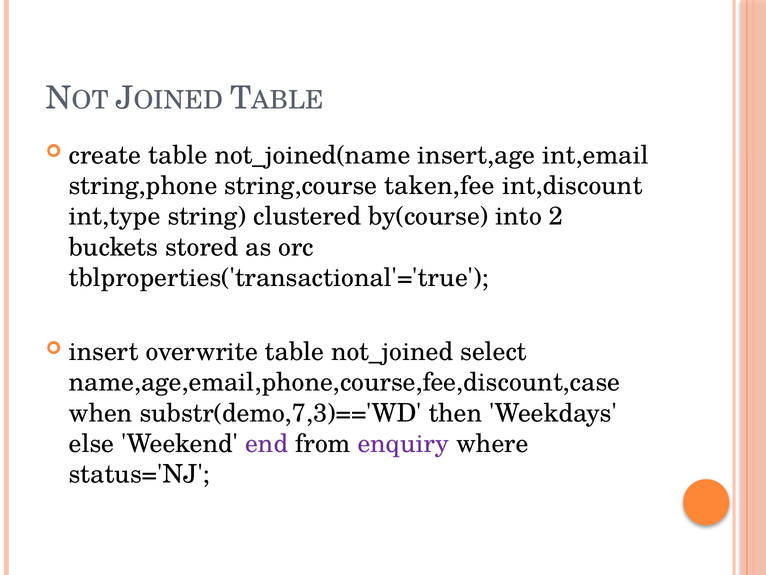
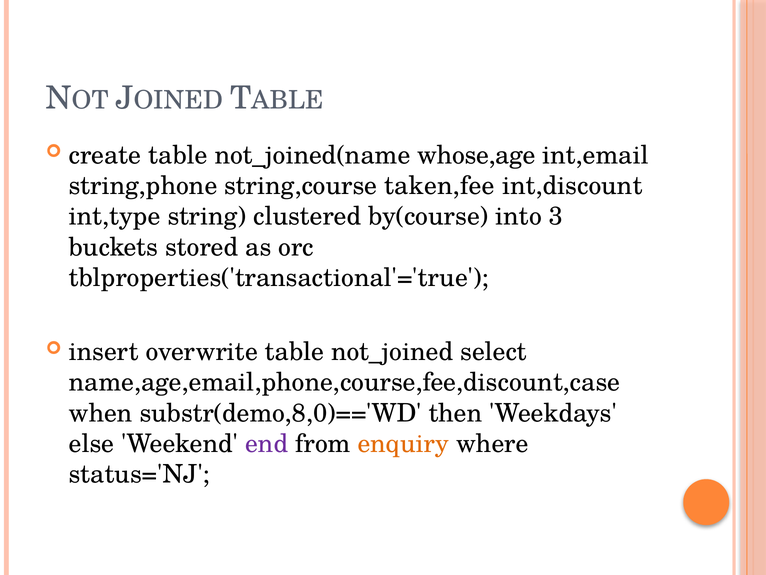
insert,age: insert,age -> whose,age
2: 2 -> 3
substr(demo,7,3)=='WD: substr(demo,7,3)=='WD -> substr(demo,8,0)=='WD
enquiry colour: purple -> orange
